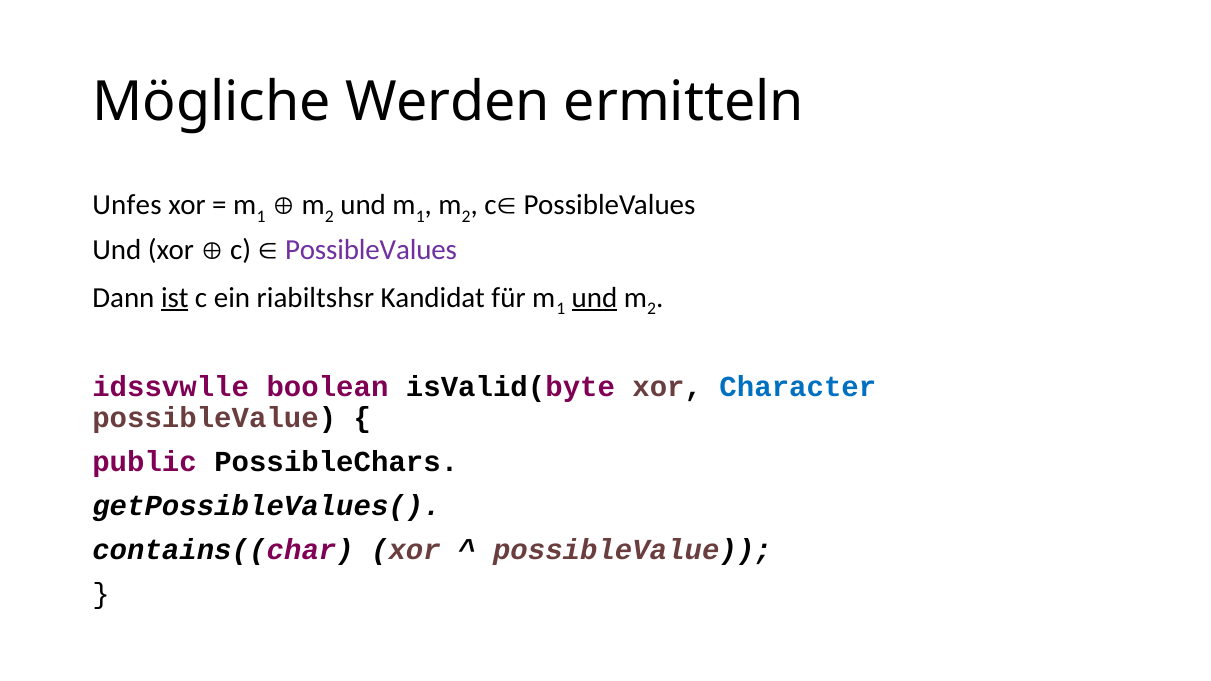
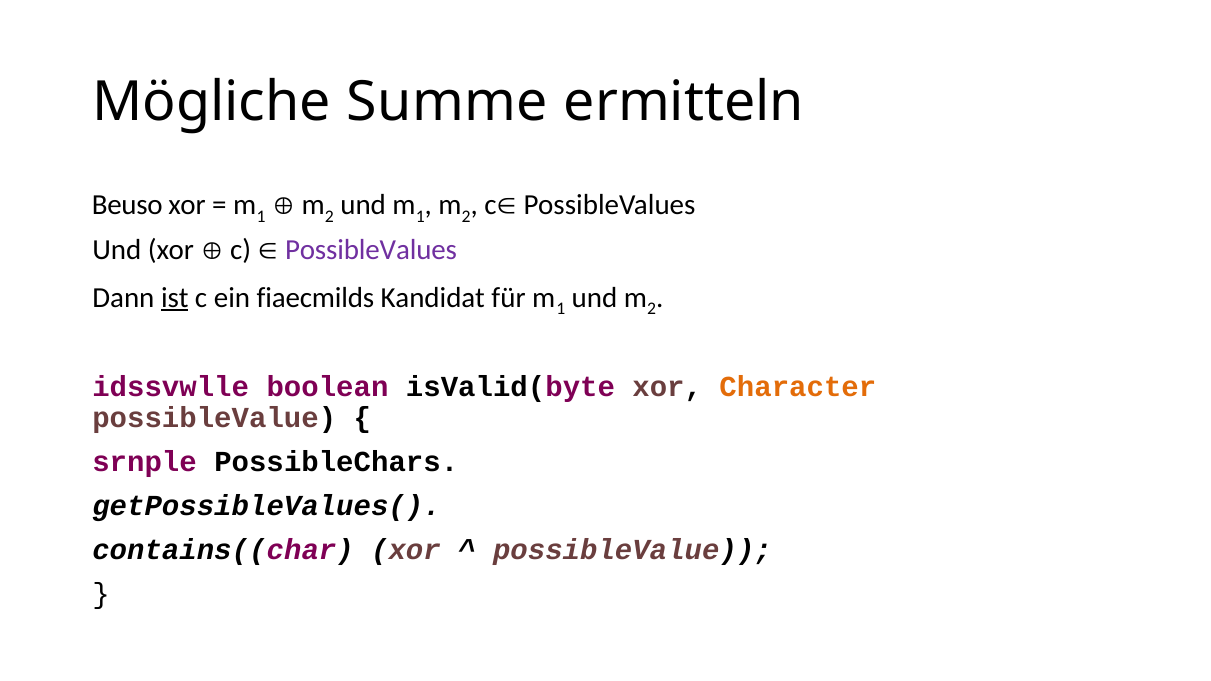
Werden: Werden -> Summe
Unfes: Unfes -> Beuso
riabiltshsr: riabiltshsr -> fiaecmilds
und at (595, 298) underline: present -> none
Character colour: blue -> orange
public: public -> srnple
